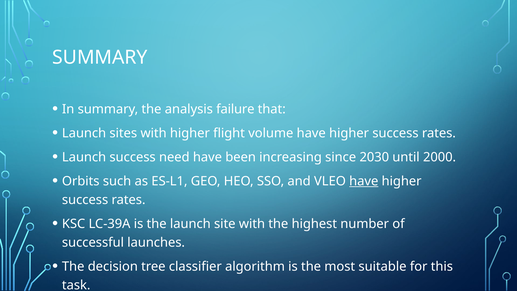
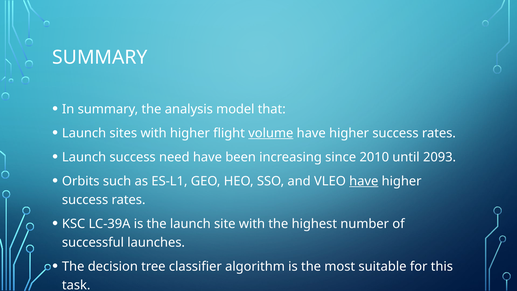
failure: failure -> model
volume underline: none -> present
2030: 2030 -> 2010
2000: 2000 -> 2093
